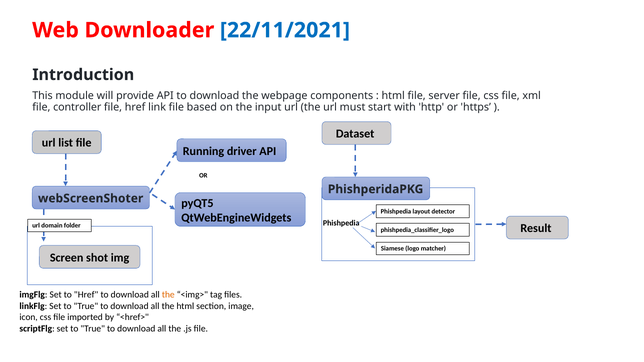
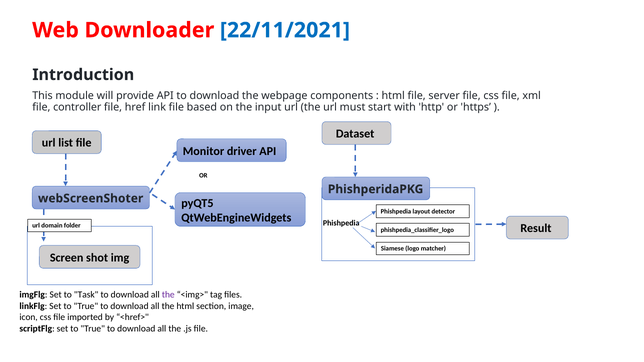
Running: Running -> Monitor
to Href: Href -> Task
the at (168, 295) colour: orange -> purple
